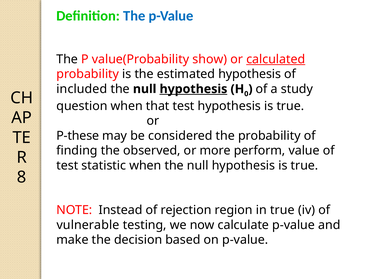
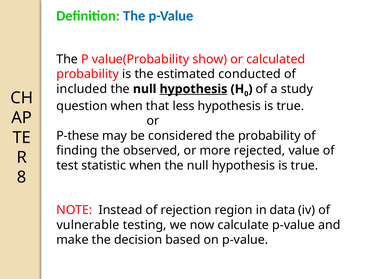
calculated underline: present -> none
estimated hypothesis: hypothesis -> conducted
that test: test -> less
perform: perform -> rejected
in true: true -> data
